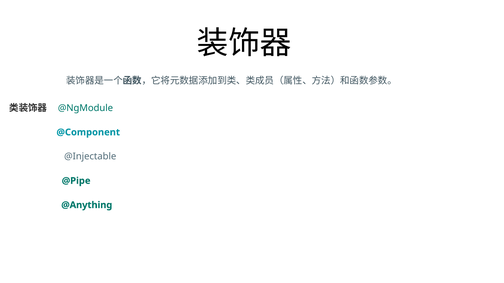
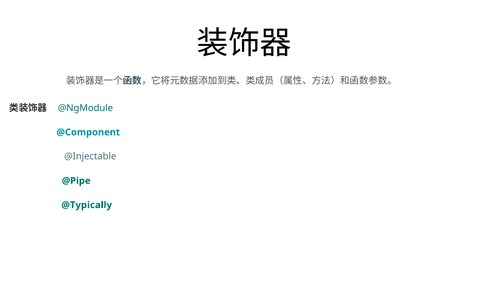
@Anything: @Anything -> @Typically
